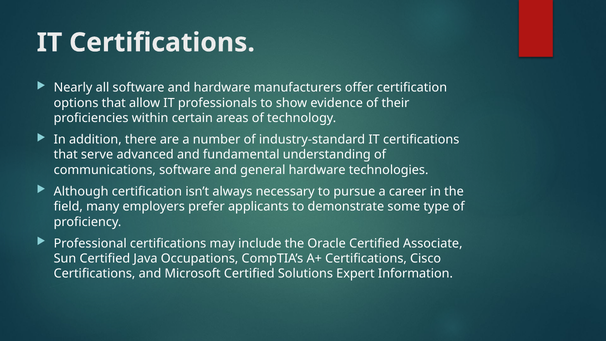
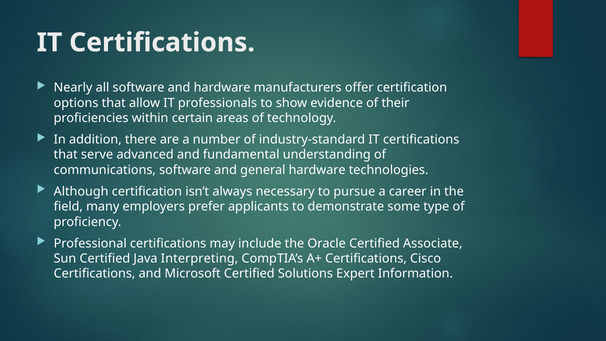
Occupations: Occupations -> Interpreting
